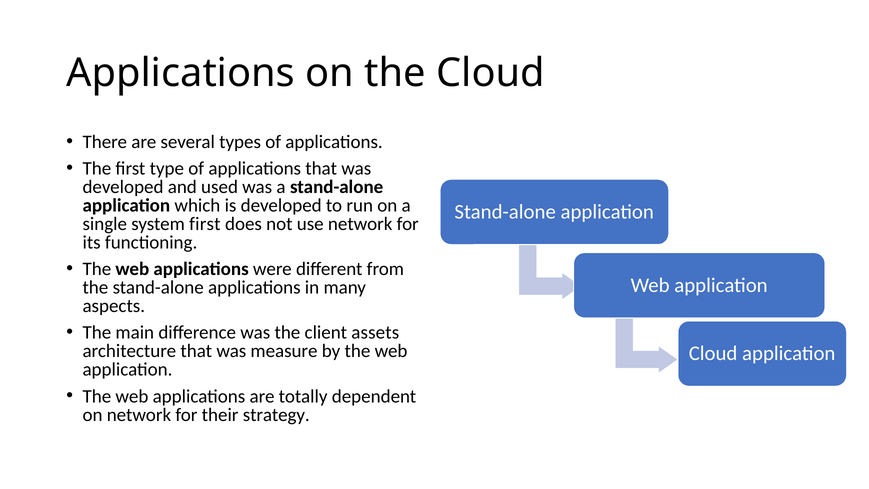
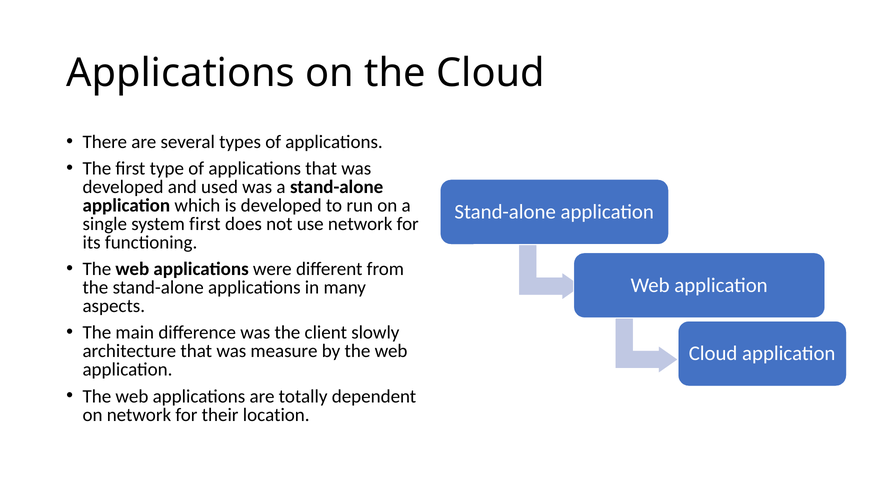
assets: assets -> slowly
strategy: strategy -> location
